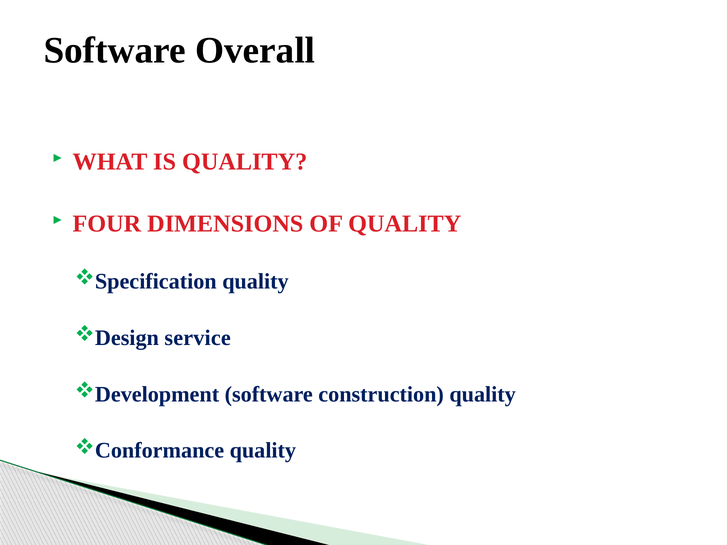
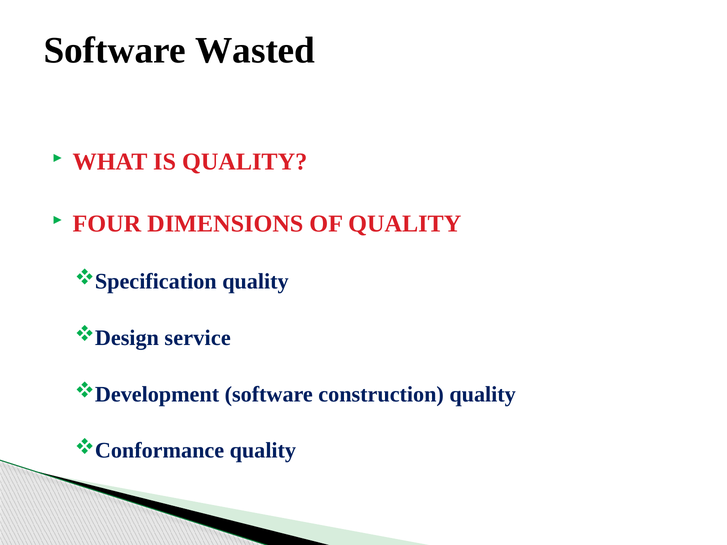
Overall: Overall -> Wasted
